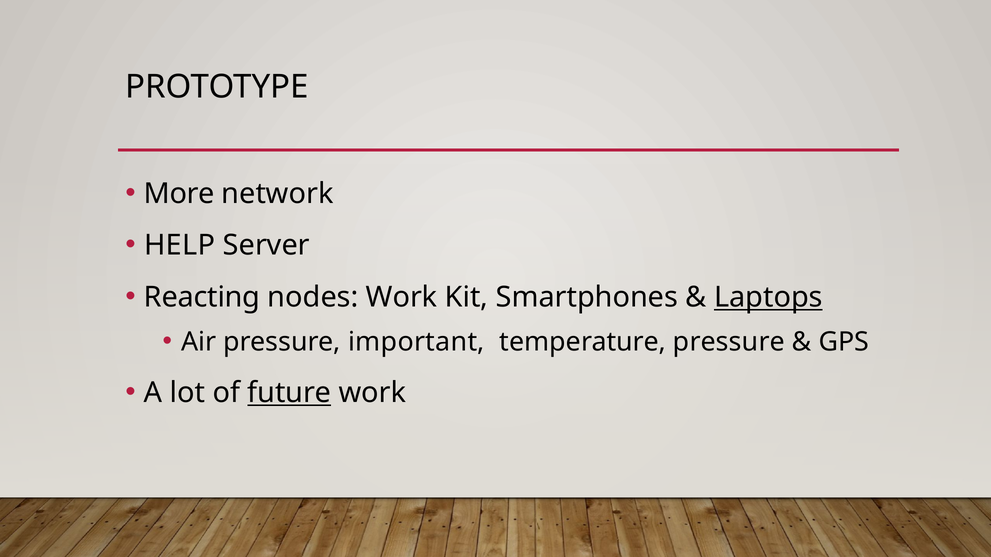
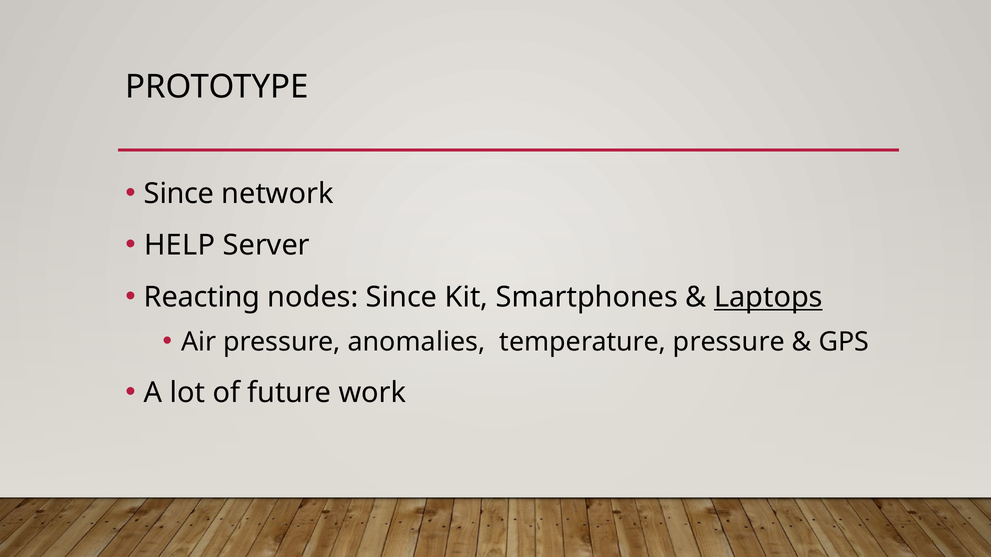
More at (179, 194): More -> Since
nodes Work: Work -> Since
important: important -> anomalies
future underline: present -> none
